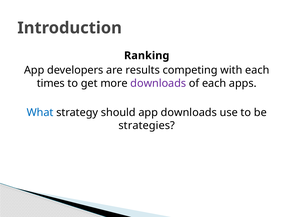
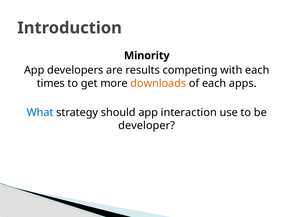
Ranking: Ranking -> Minority
downloads at (158, 83) colour: purple -> orange
app downloads: downloads -> interaction
strategies: strategies -> developer
